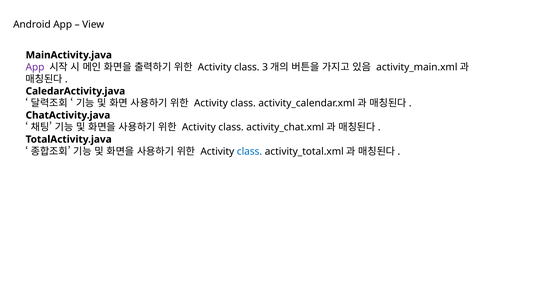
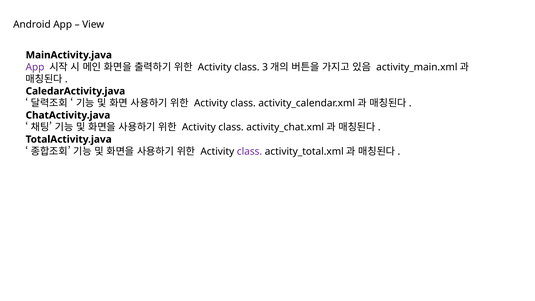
class at (250, 151) colour: blue -> purple
